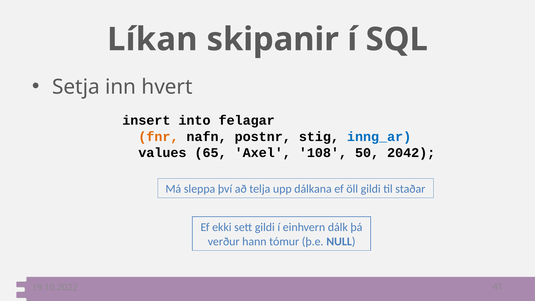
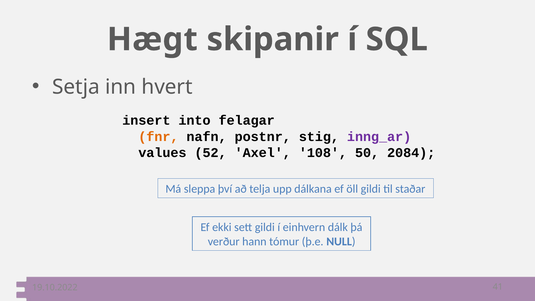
Líkan: Líkan -> Hægt
inng_ar colour: blue -> purple
65: 65 -> 52
2042: 2042 -> 2084
